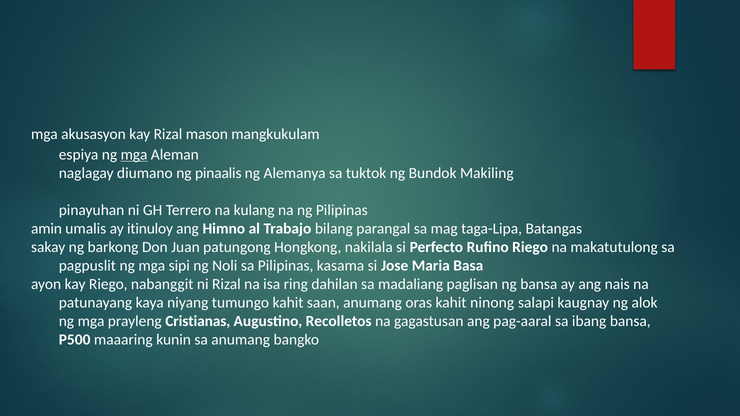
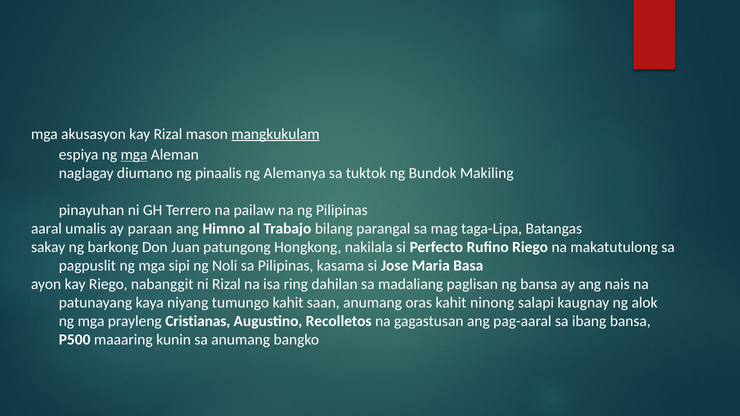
mangkukulam underline: none -> present
kulang: kulang -> pailaw
amin: amin -> aaral
itinuloy: itinuloy -> paraan
